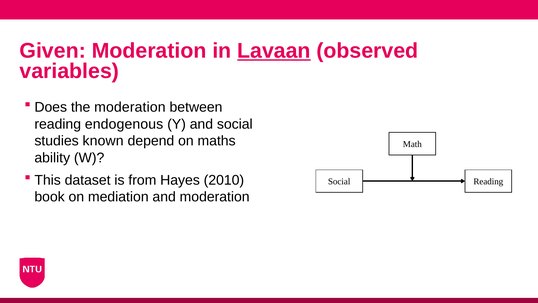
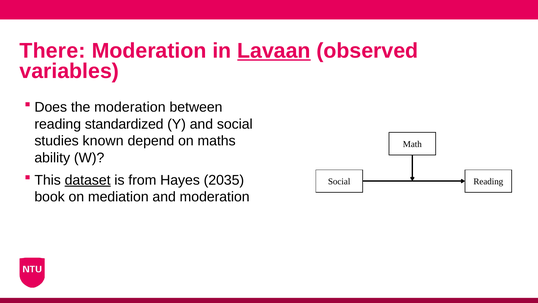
Given: Given -> There
endogenous: endogenous -> standardized
dataset underline: none -> present
2010: 2010 -> 2035
